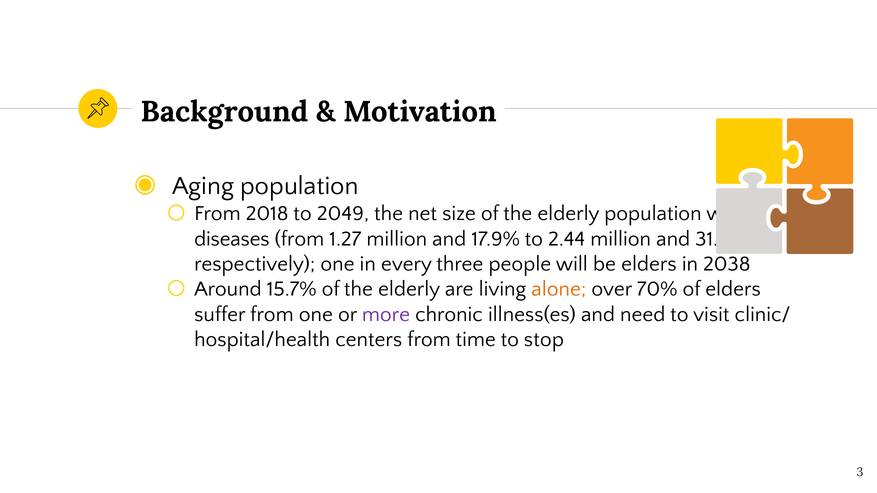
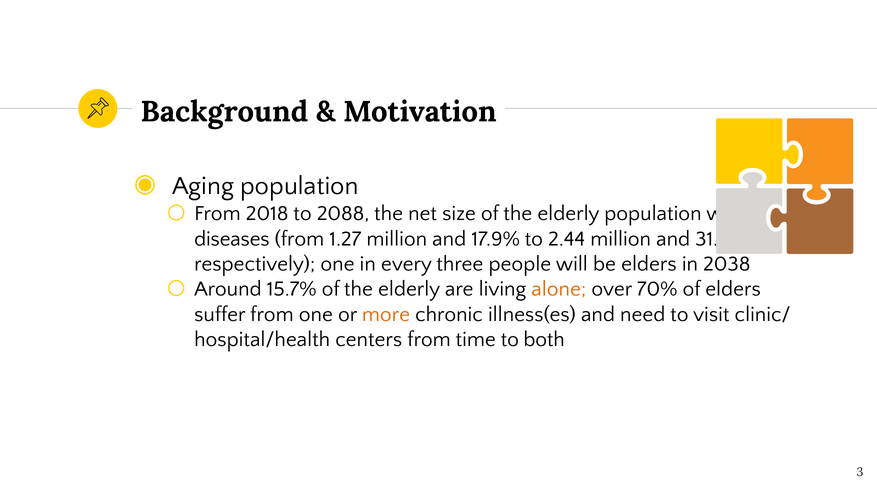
2049: 2049 -> 2088
more colour: purple -> orange
stop: stop -> both
